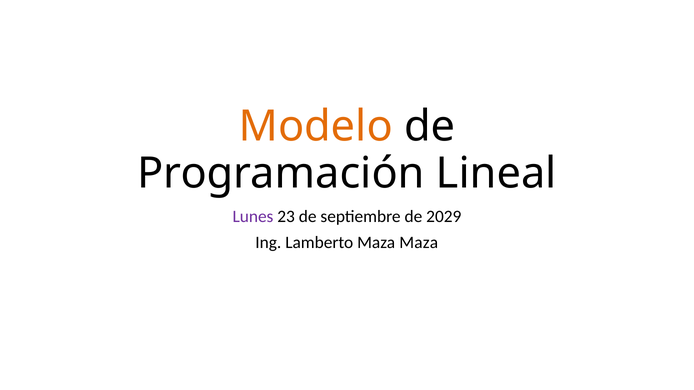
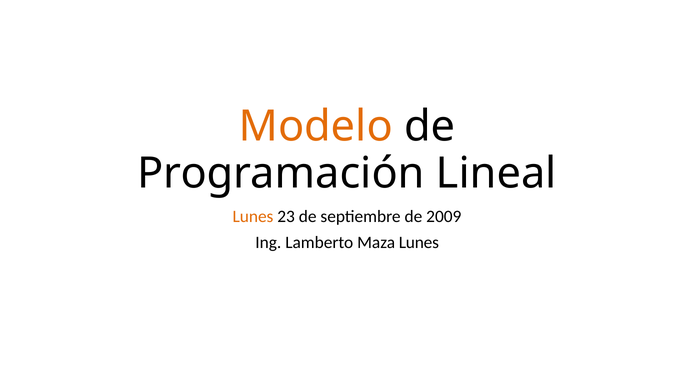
Lunes at (253, 217) colour: purple -> orange
2029: 2029 -> 2009
Maza Maza: Maza -> Lunes
